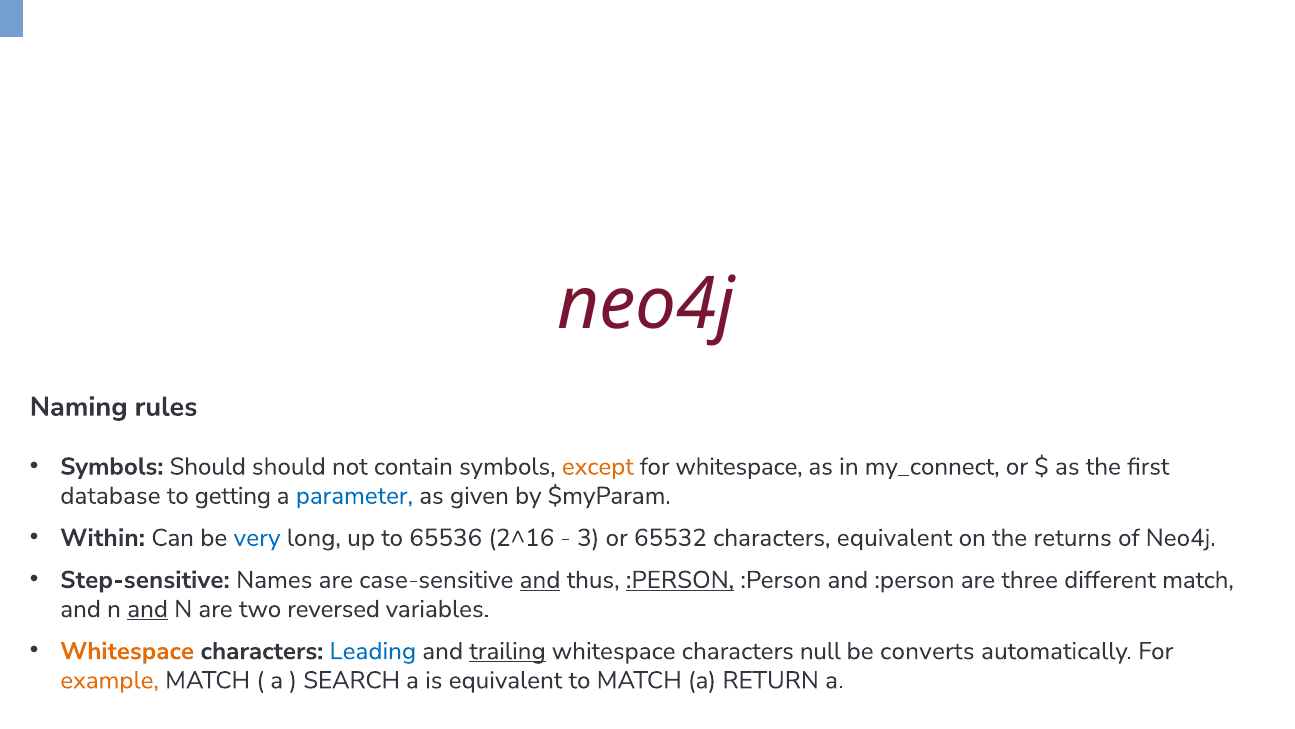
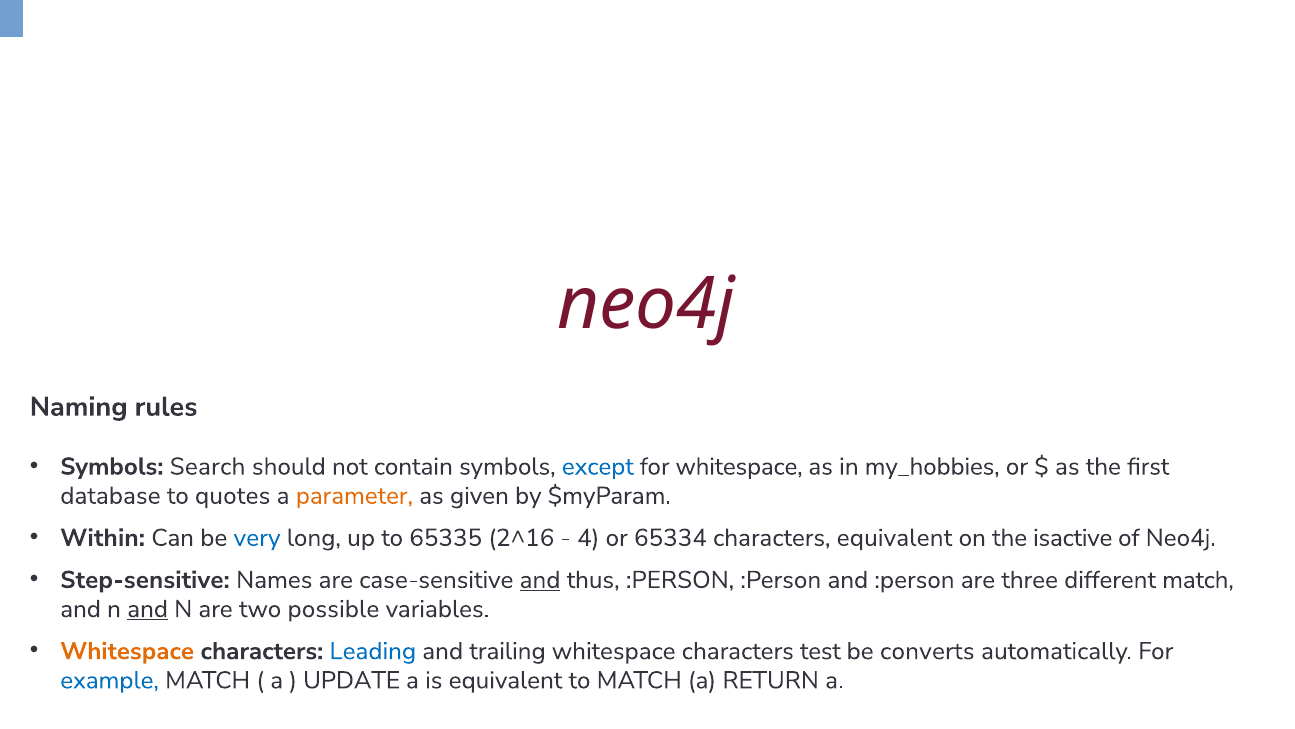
Symbols Should: Should -> Search
except colour: orange -> blue
my_connect: my_connect -> my_hobbies
getting: getting -> quotes
parameter colour: blue -> orange
65536: 65536 -> 65335
3: 3 -> 4
65532: 65532 -> 65334
returns: returns -> isactive
:PERSON at (680, 579) underline: present -> none
reversed: reversed -> possible
trailing underline: present -> none
null: null -> test
example colour: orange -> blue
SEARCH: SEARCH -> UPDATE
